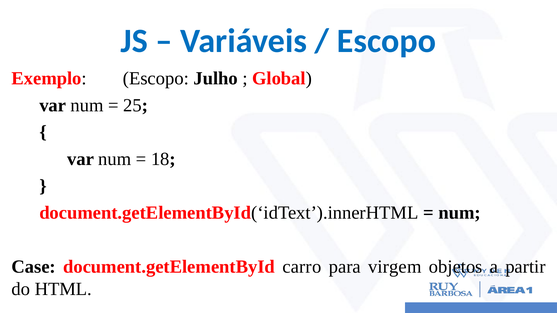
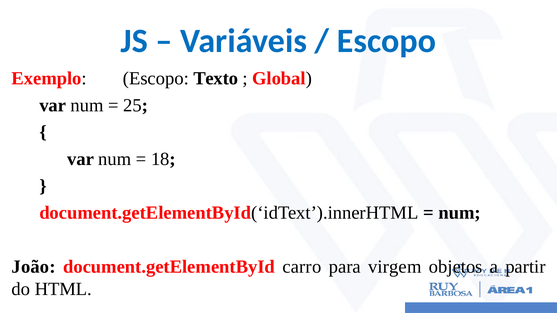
Julho: Julho -> Texto
Case: Case -> João
